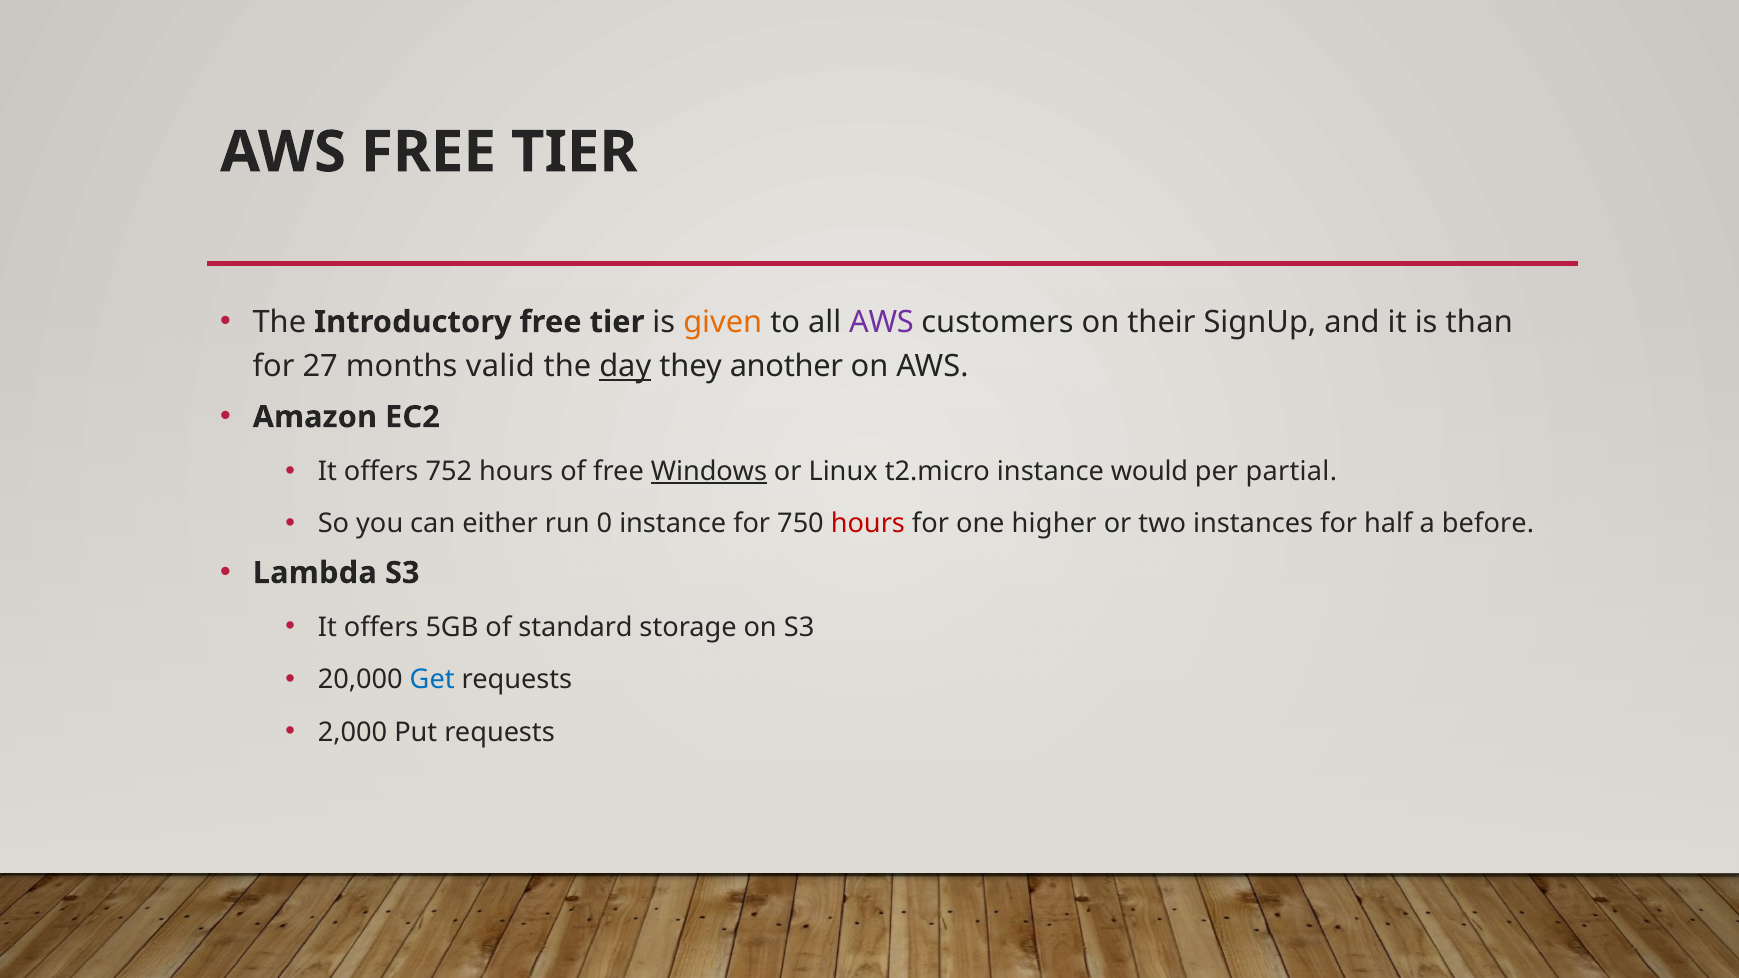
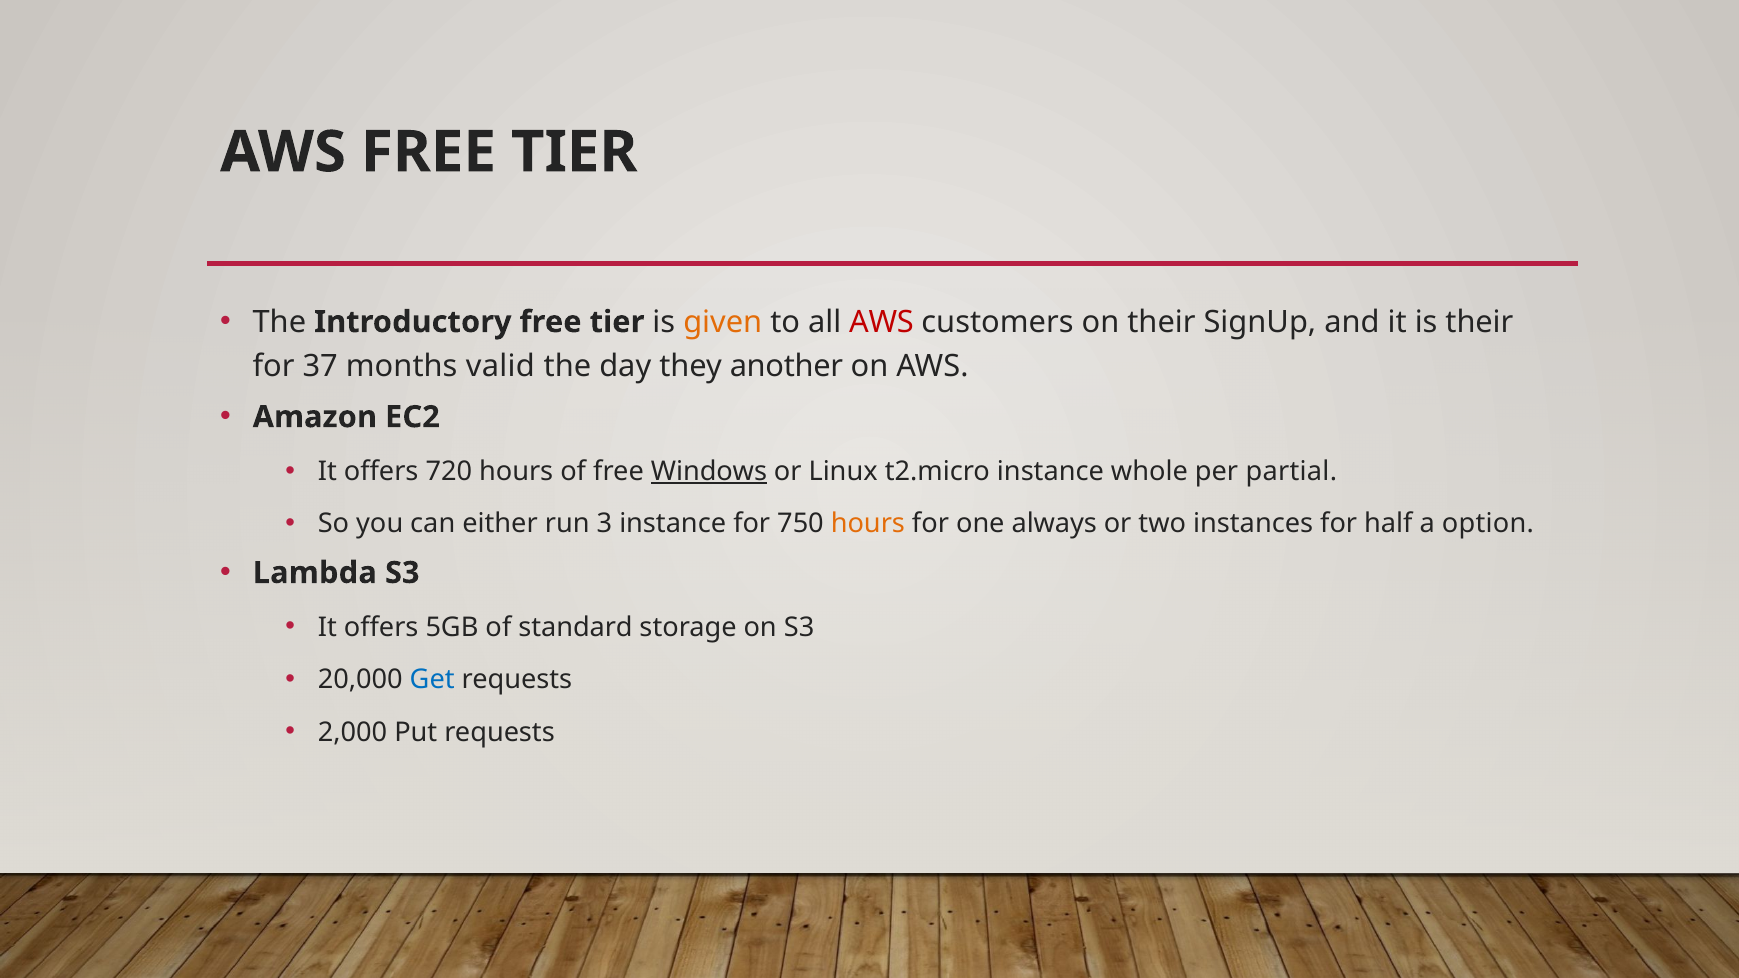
AWS at (882, 322) colour: purple -> red
is than: than -> their
27: 27 -> 37
day underline: present -> none
752: 752 -> 720
would: would -> whole
0: 0 -> 3
hours at (868, 524) colour: red -> orange
higher: higher -> always
before: before -> option
